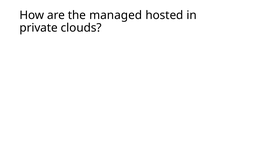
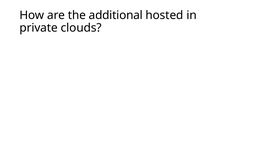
managed: managed -> additional
